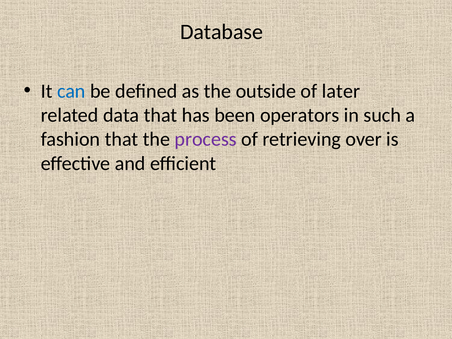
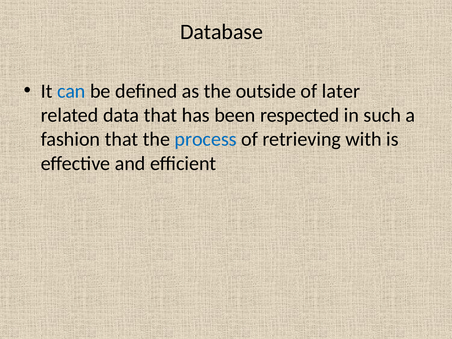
operators: operators -> respected
process colour: purple -> blue
over: over -> with
